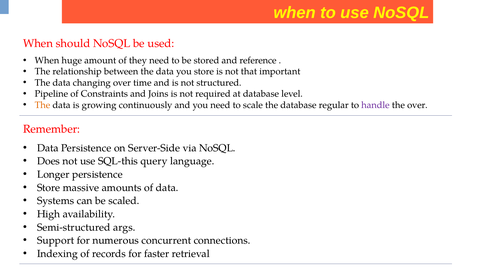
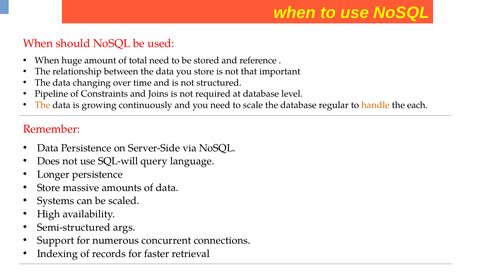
they: they -> total
handle colour: purple -> orange
the over: over -> each
SQL-this: SQL-this -> SQL-will
